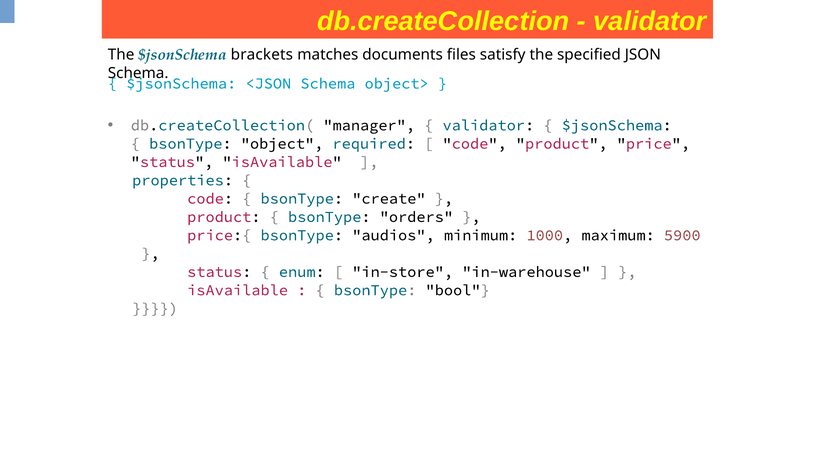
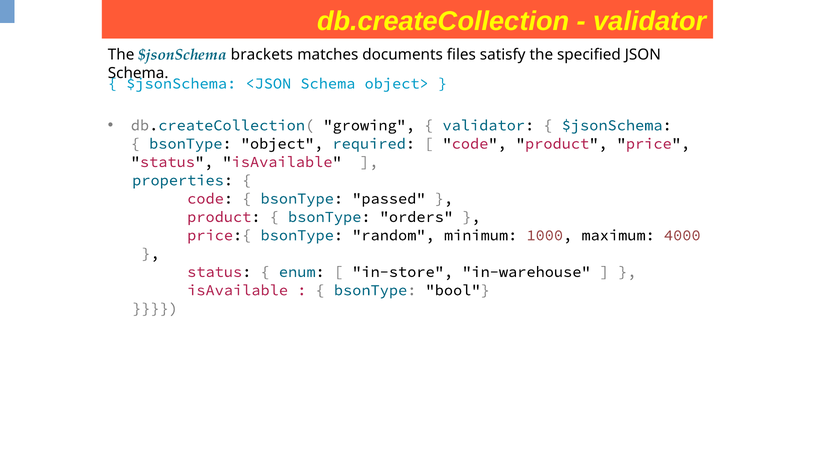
manager: manager -> growing
create: create -> passed
audios: audios -> random
5900: 5900 -> 4000
